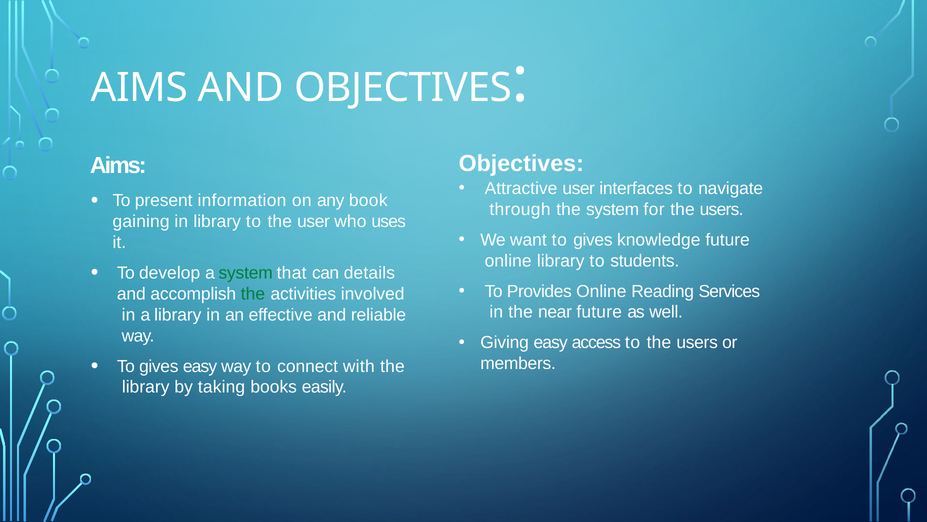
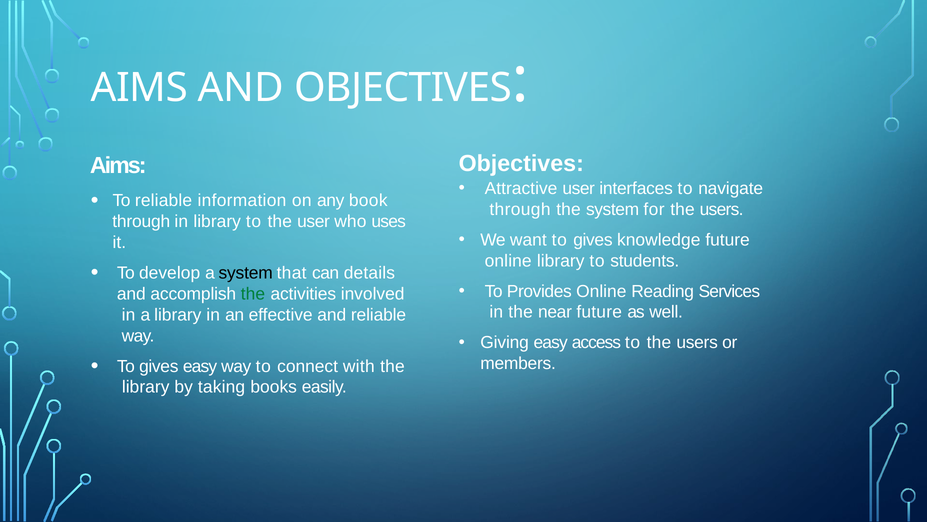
To present: present -> reliable
gaining at (141, 221): gaining -> through
system at (246, 273) colour: green -> black
